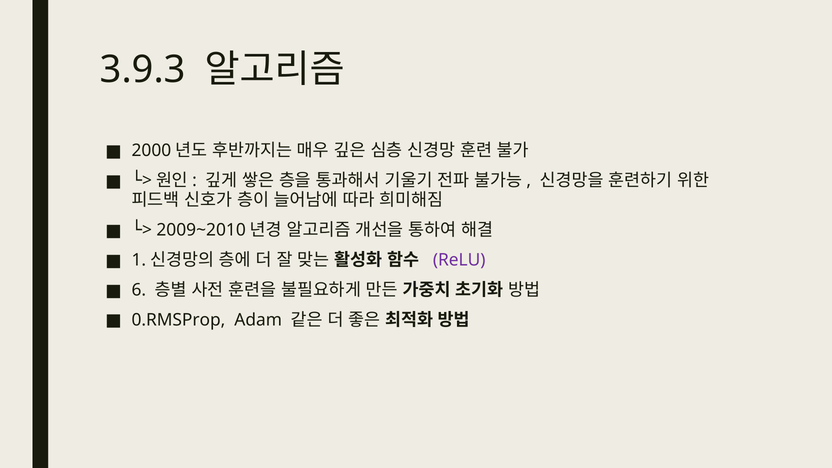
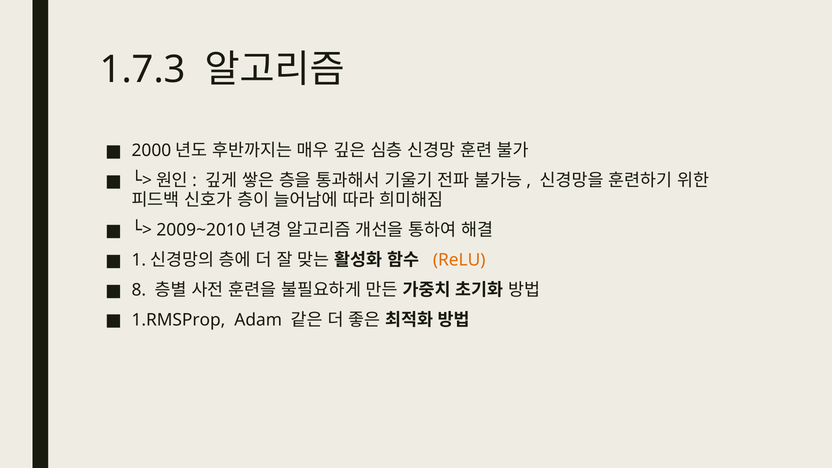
3.9.3: 3.9.3 -> 1.7.3
ReLU colour: purple -> orange
6: 6 -> 8
0.RMSProp: 0.RMSProp -> 1.RMSProp
